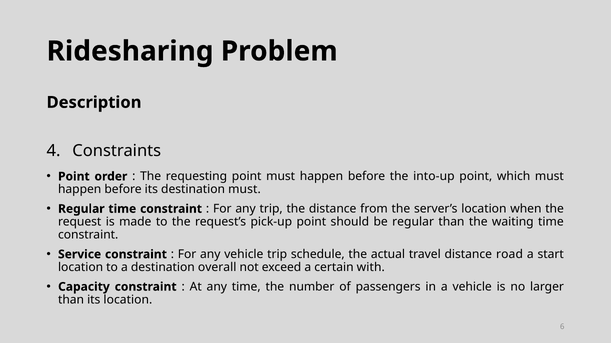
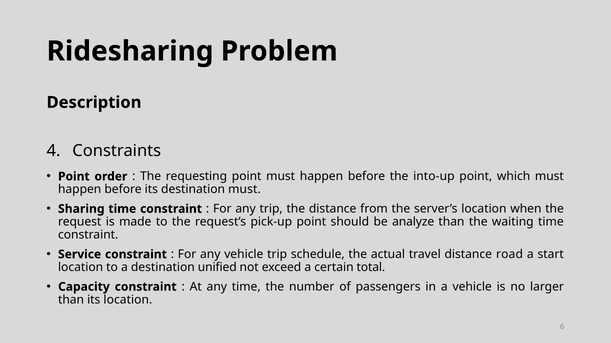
Regular at (81, 209): Regular -> Sharing
be regular: regular -> analyze
overall: overall -> unified
with: with -> total
